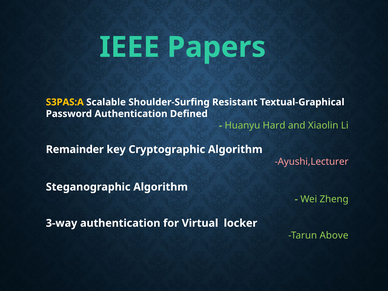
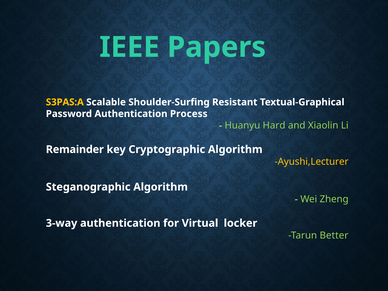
Defined: Defined -> Process
Ayushi,Lecturer colour: pink -> yellow
Above: Above -> Better
